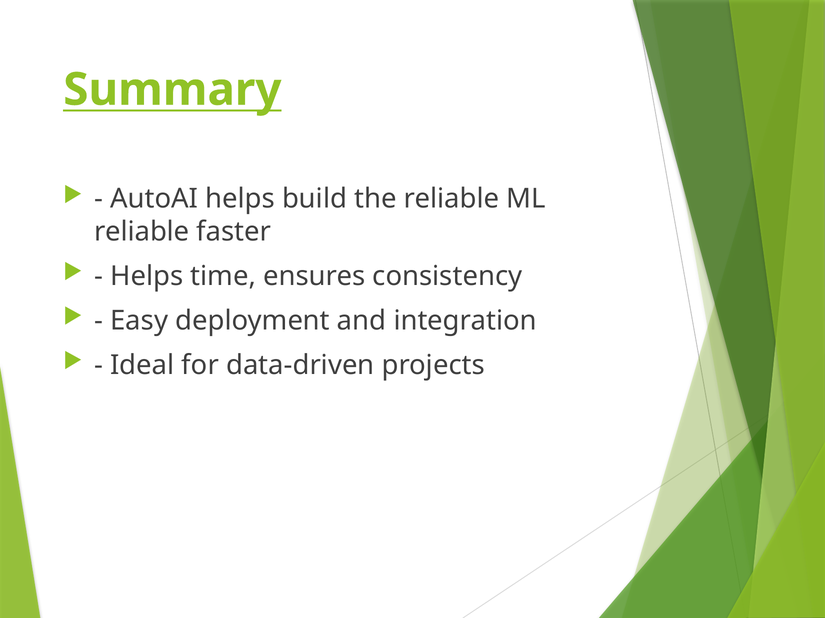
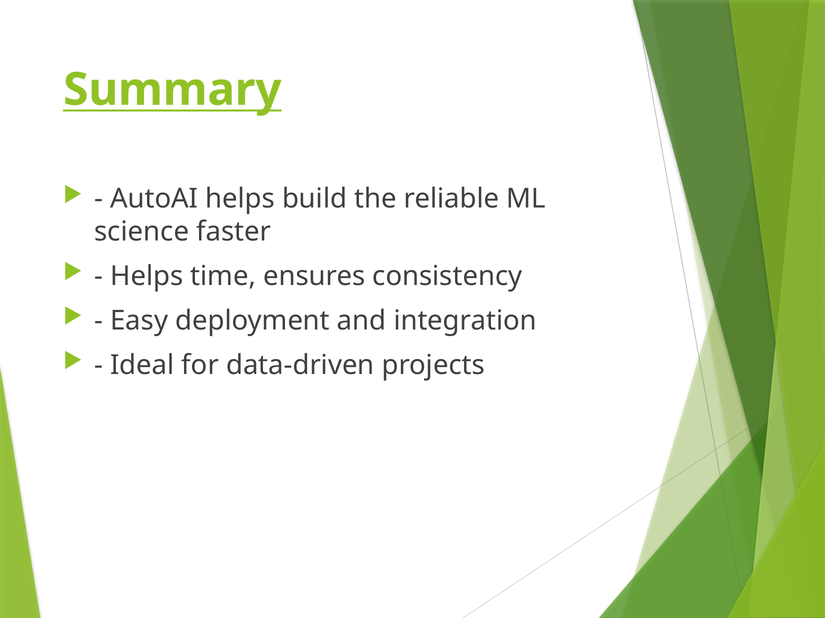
reliable at (142, 232): reliable -> science
